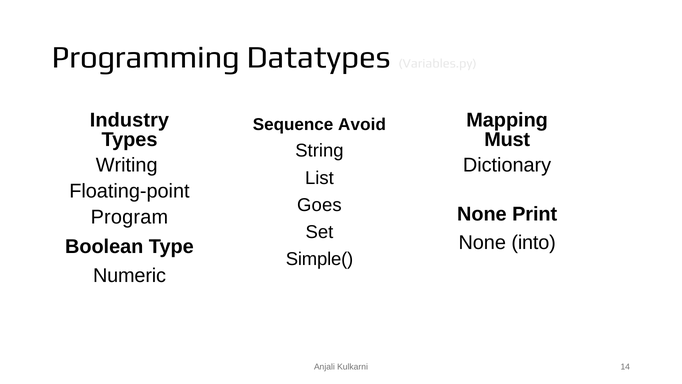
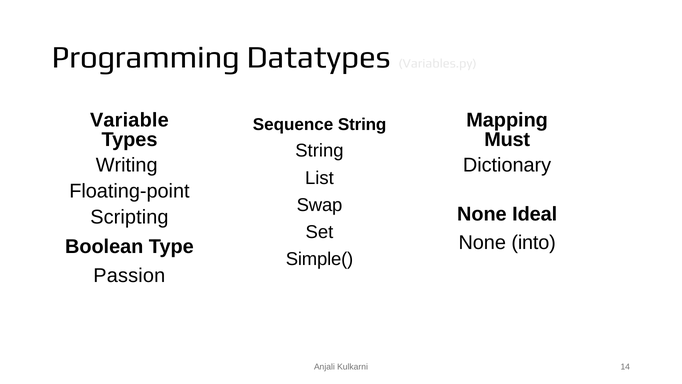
Industry: Industry -> Variable
Sequence Avoid: Avoid -> String
Goes: Goes -> Swap
Print: Print -> Ideal
Program: Program -> Scripting
Numeric: Numeric -> Passion
